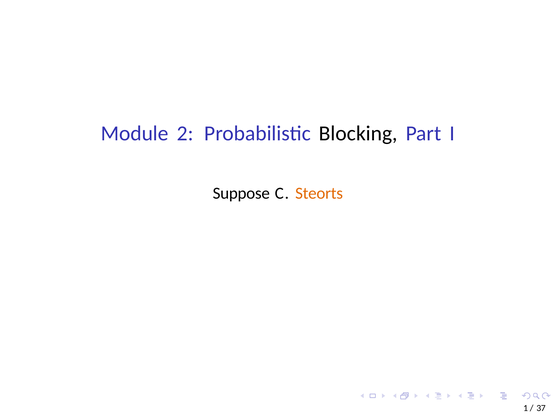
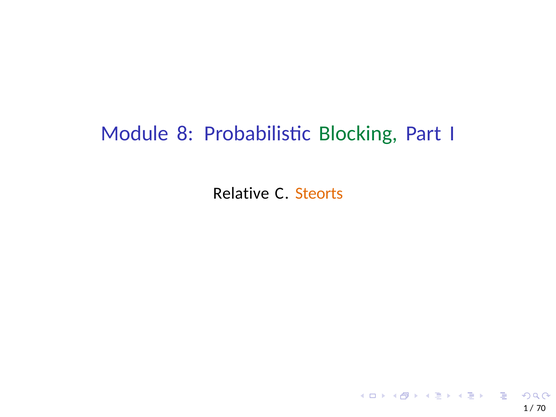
2: 2 -> 8
Blocking colour: black -> green
Suppose: Suppose -> Relative
37: 37 -> 70
